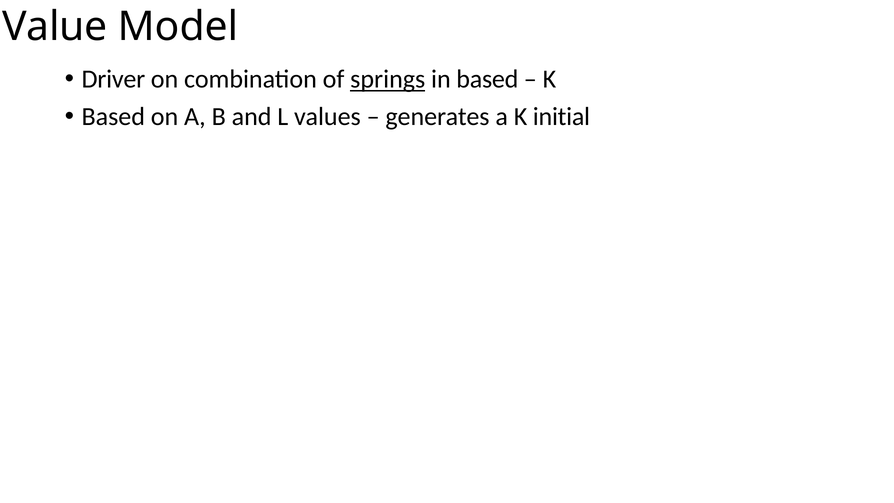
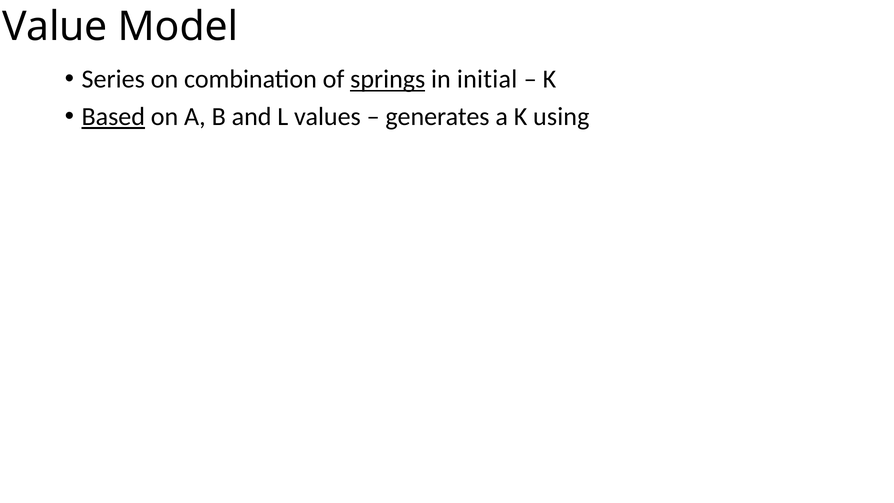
Driver: Driver -> Series
in based: based -> initial
Based at (113, 117) underline: none -> present
initial: initial -> using
